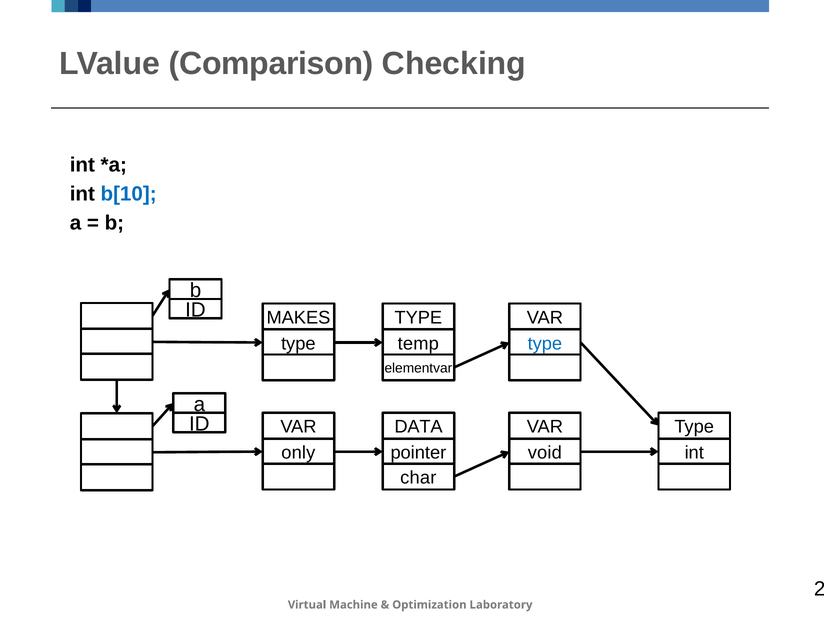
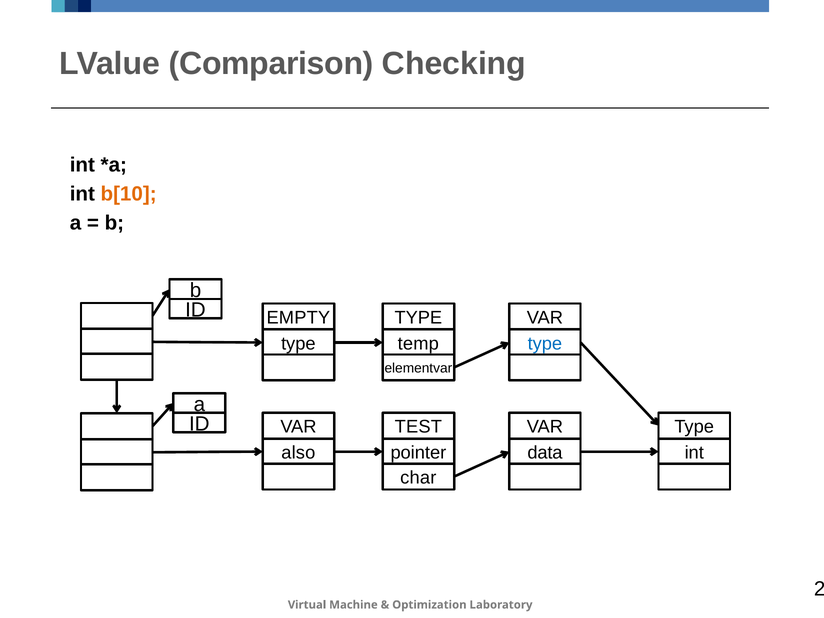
b[10 colour: blue -> orange
MAKES: MAKES -> EMPTY
DATA: DATA -> TEST
only: only -> also
void: void -> data
